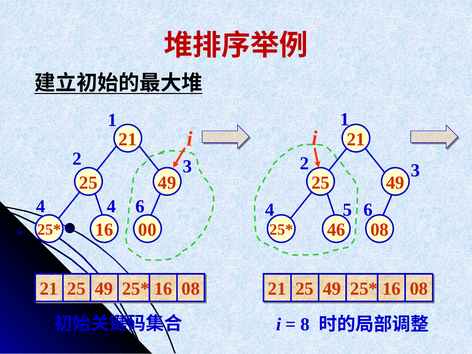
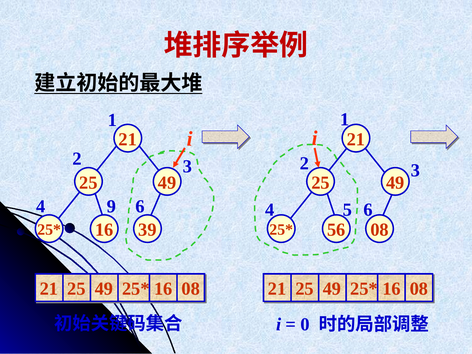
4 4: 4 -> 9
00: 00 -> 39
46: 46 -> 56
8: 8 -> 0
